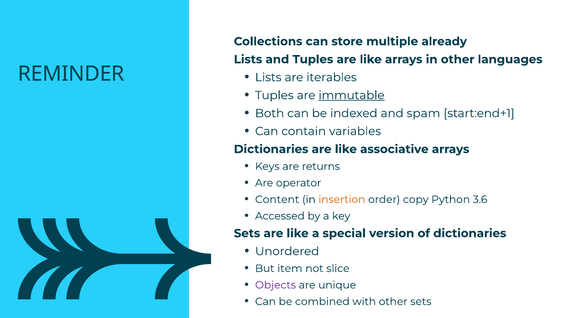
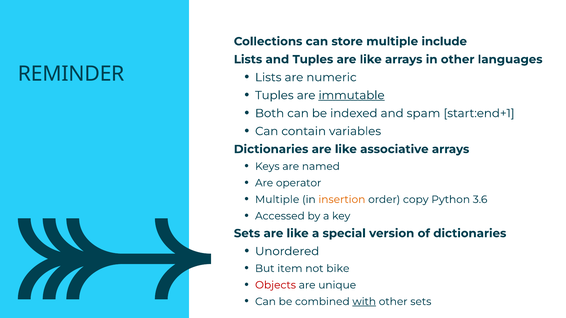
already: already -> include
iterables: iterables -> numeric
returns: returns -> named
Content at (277, 200): Content -> Multiple
slice: slice -> bike
Objects colour: purple -> red
with underline: none -> present
